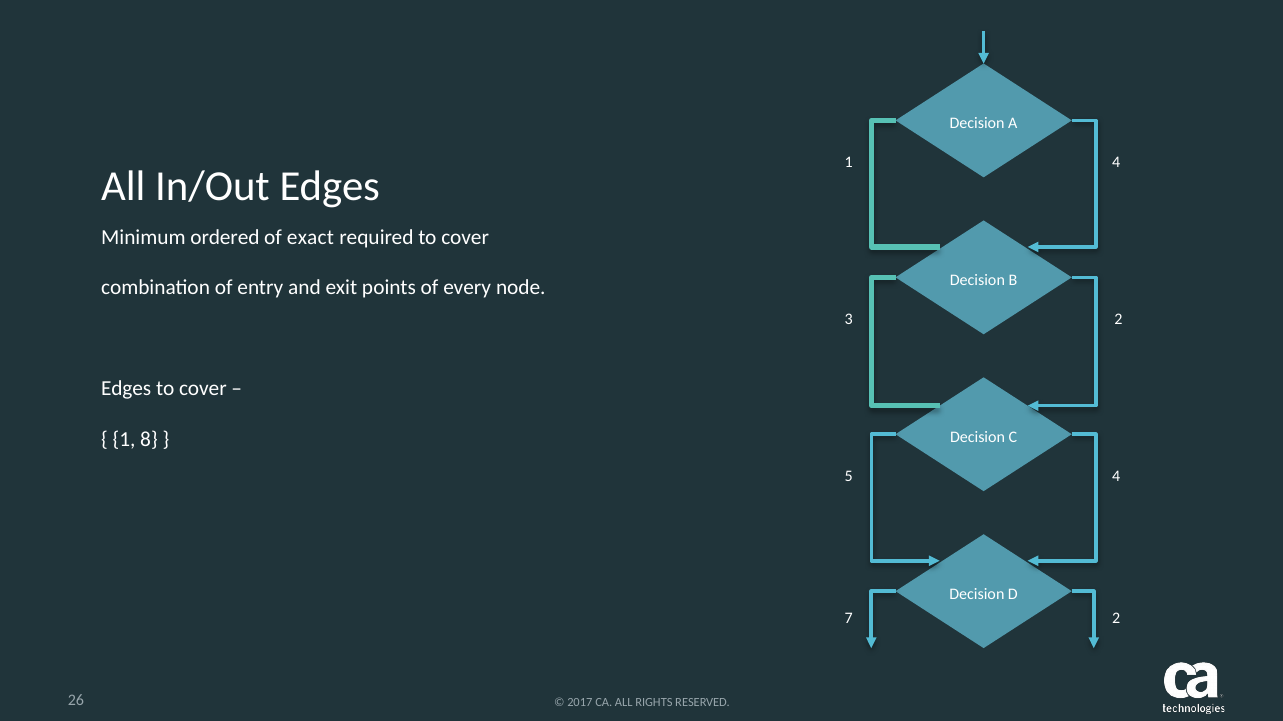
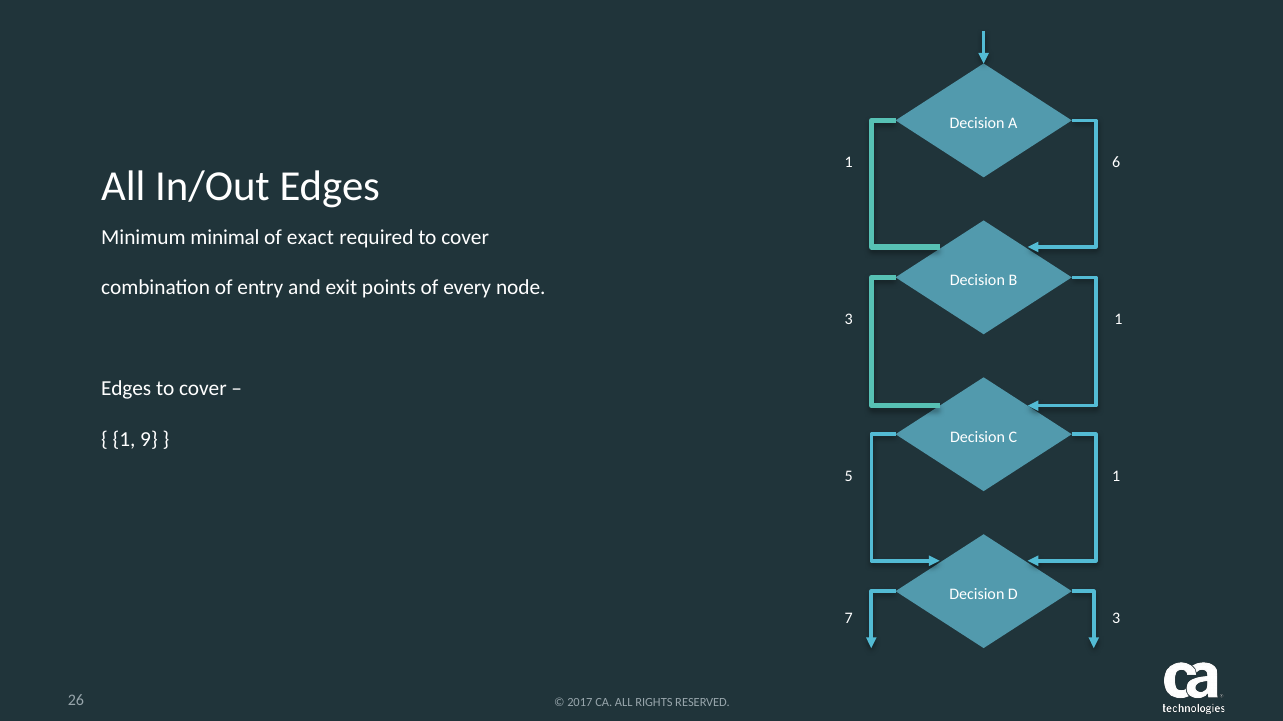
1 4: 4 -> 6
ordered: ordered -> minimal
3 2: 2 -> 1
8: 8 -> 9
5 4: 4 -> 1
7 2: 2 -> 3
